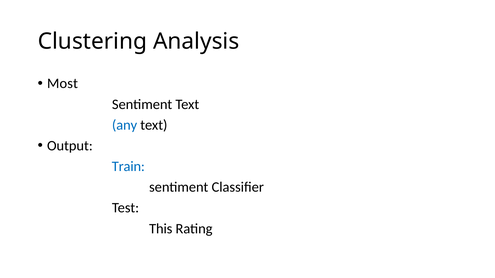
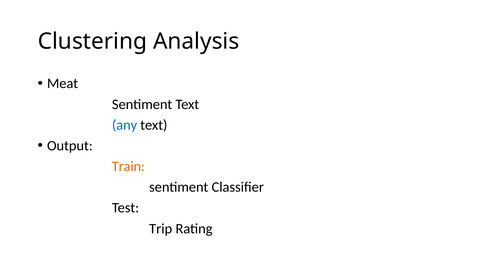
Most: Most -> Meat
Train colour: blue -> orange
This: This -> Trip
